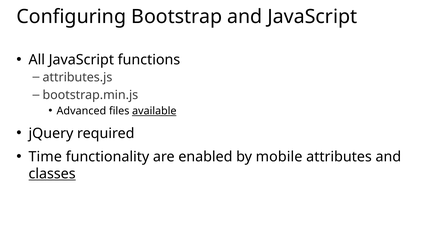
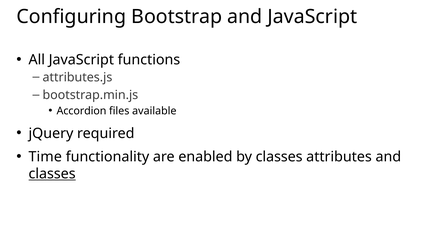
Advanced: Advanced -> Accordion
available underline: present -> none
by mobile: mobile -> classes
